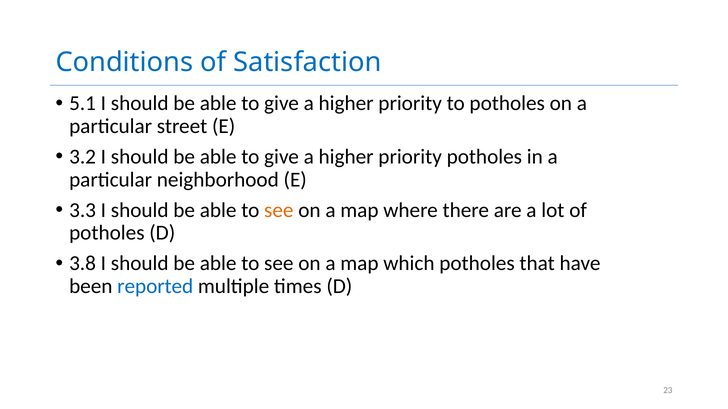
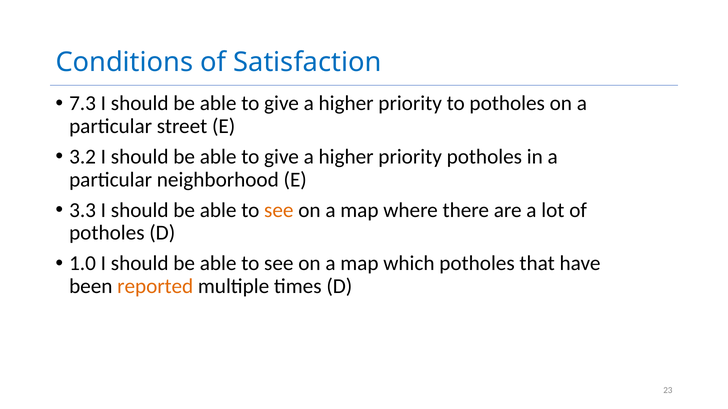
5.1: 5.1 -> 7.3
3.8: 3.8 -> 1.0
reported colour: blue -> orange
